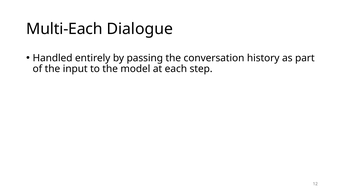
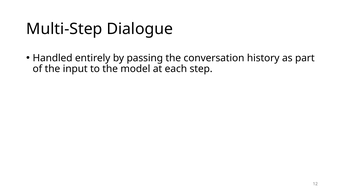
Multi-Each: Multi-Each -> Multi-Step
